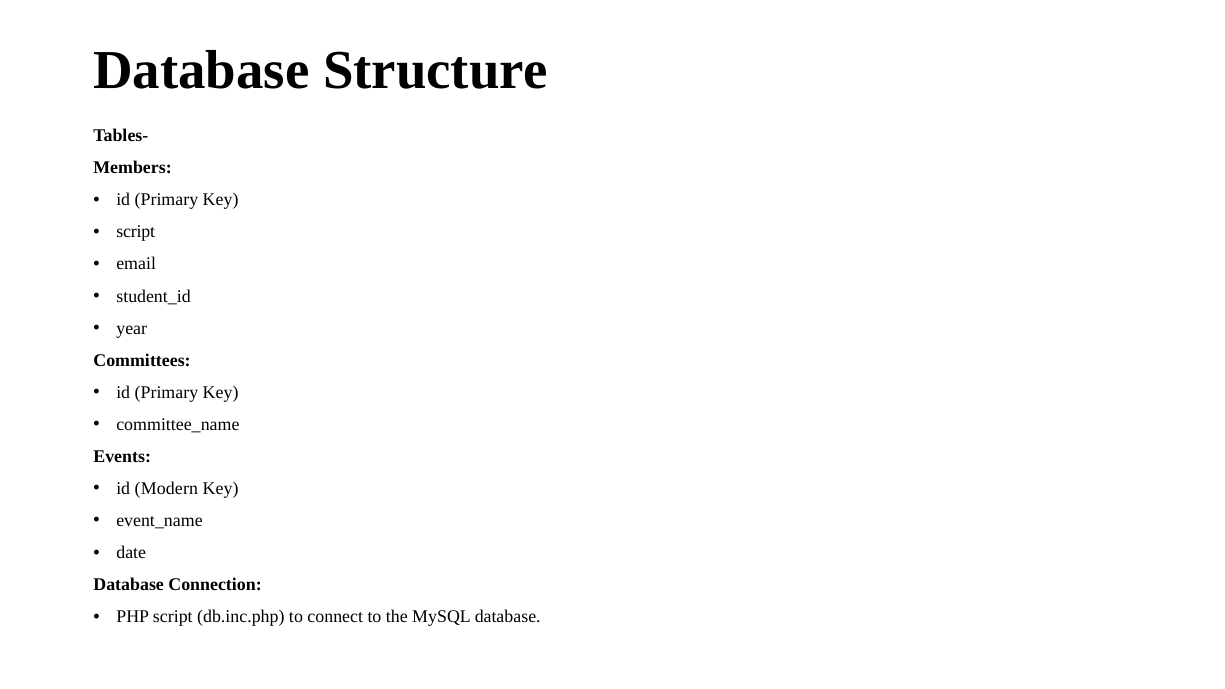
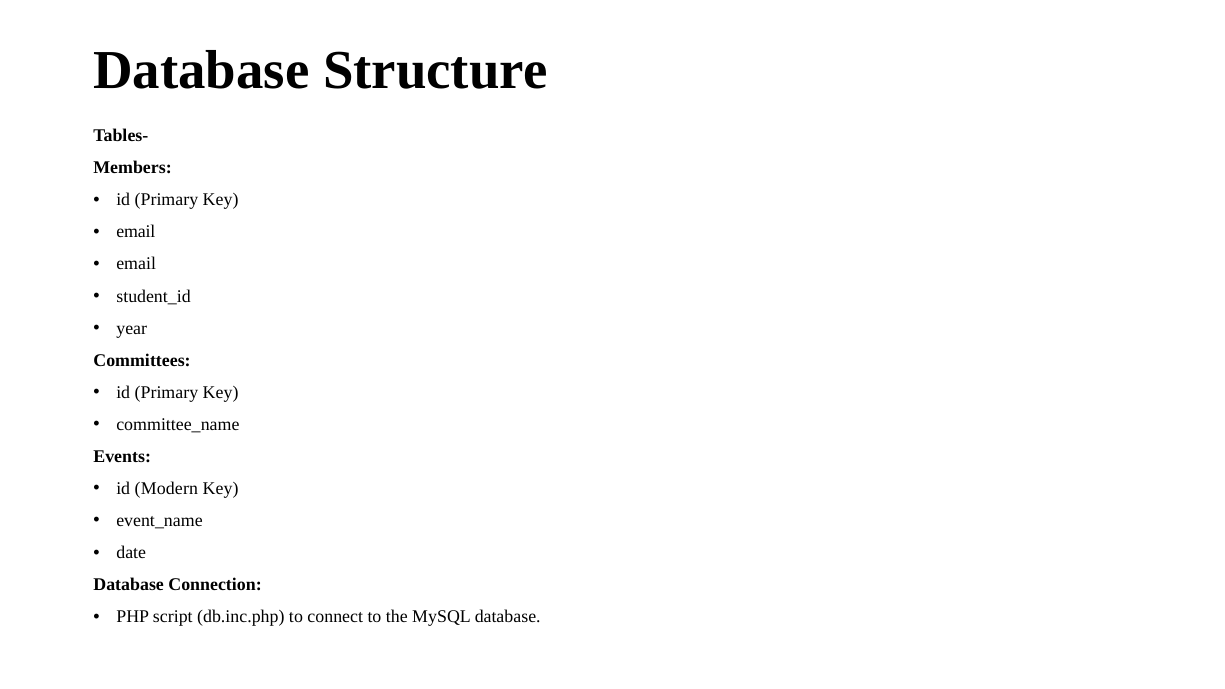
script at (136, 232): script -> email
